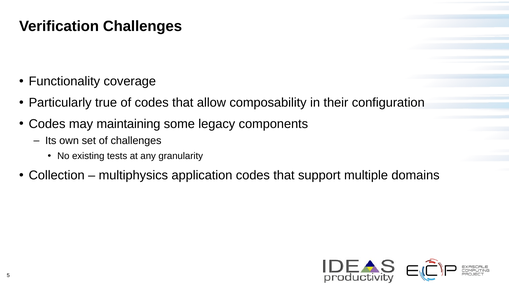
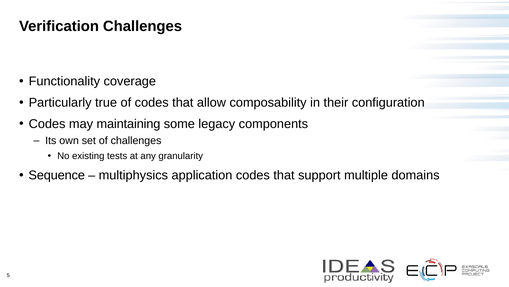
Collection: Collection -> Sequence
